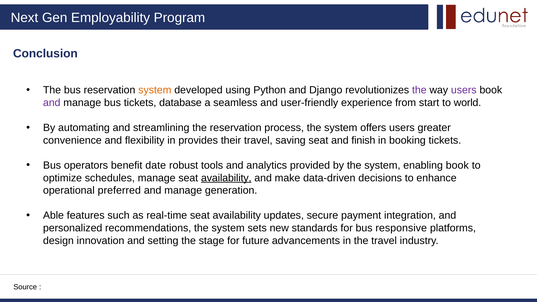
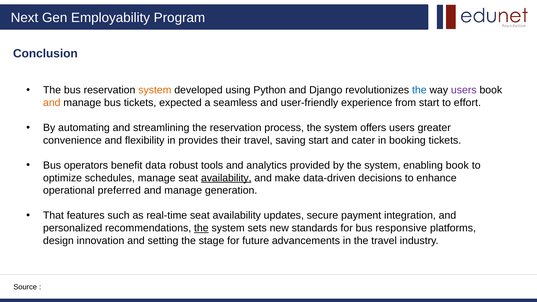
the at (419, 90) colour: purple -> blue
and at (52, 103) colour: purple -> orange
database: database -> expected
world: world -> effort
saving seat: seat -> start
finish: finish -> cater
date: date -> data
Able: Able -> That
the at (201, 228) underline: none -> present
